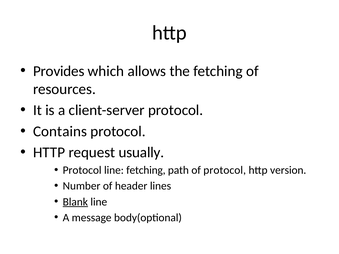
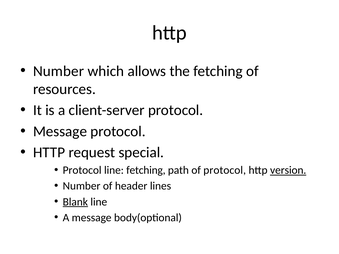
Provides at (59, 71): Provides -> Number
Contains at (60, 131): Contains -> Message
usually: usually -> special
version underline: none -> present
